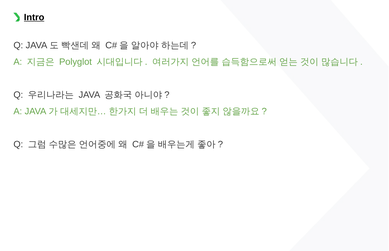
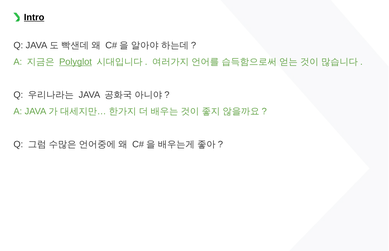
Polyglot underline: none -> present
